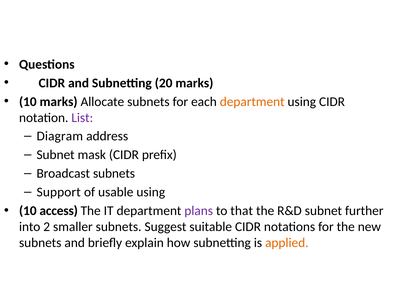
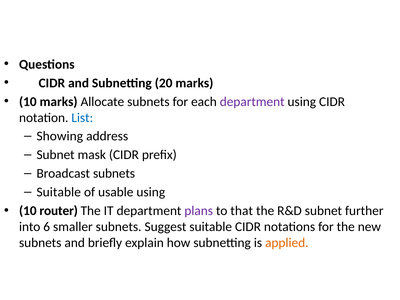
department at (252, 102) colour: orange -> purple
List colour: purple -> blue
Diagram: Diagram -> Showing
Support at (59, 192): Support -> Suitable
access: access -> router
2: 2 -> 6
